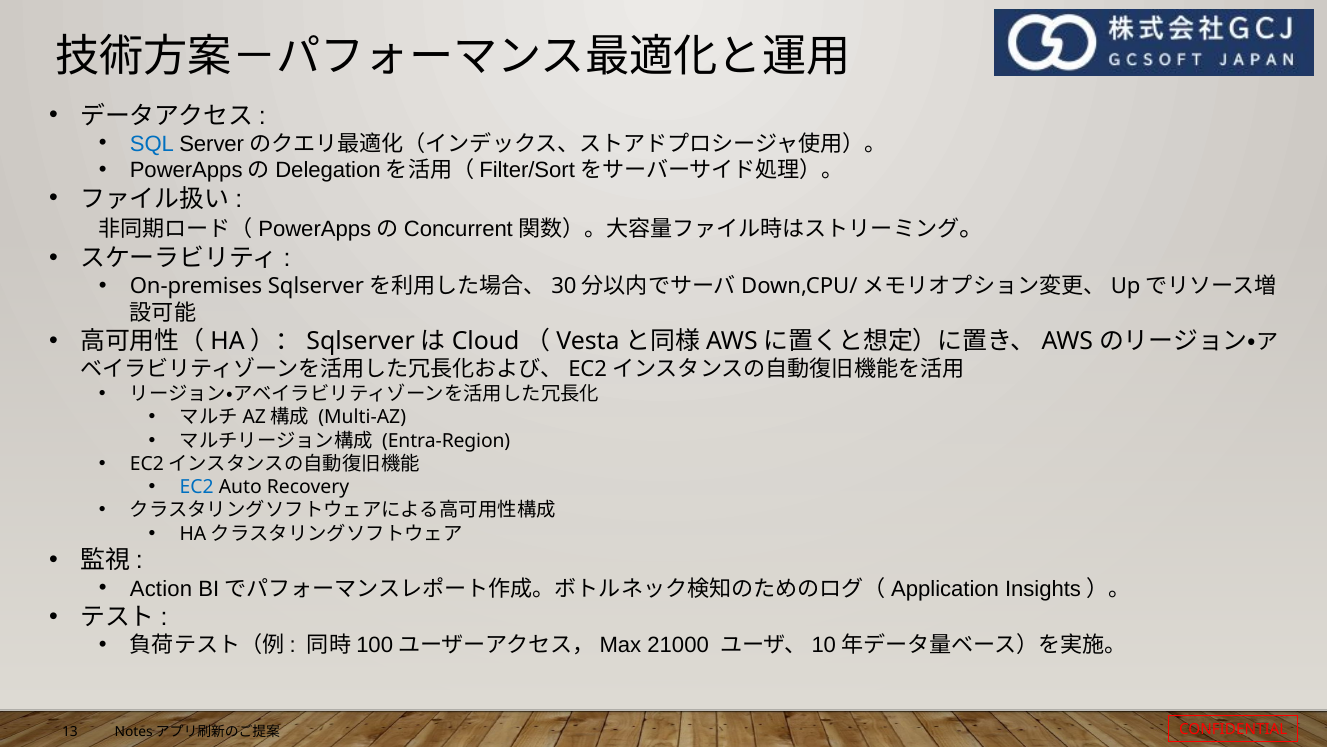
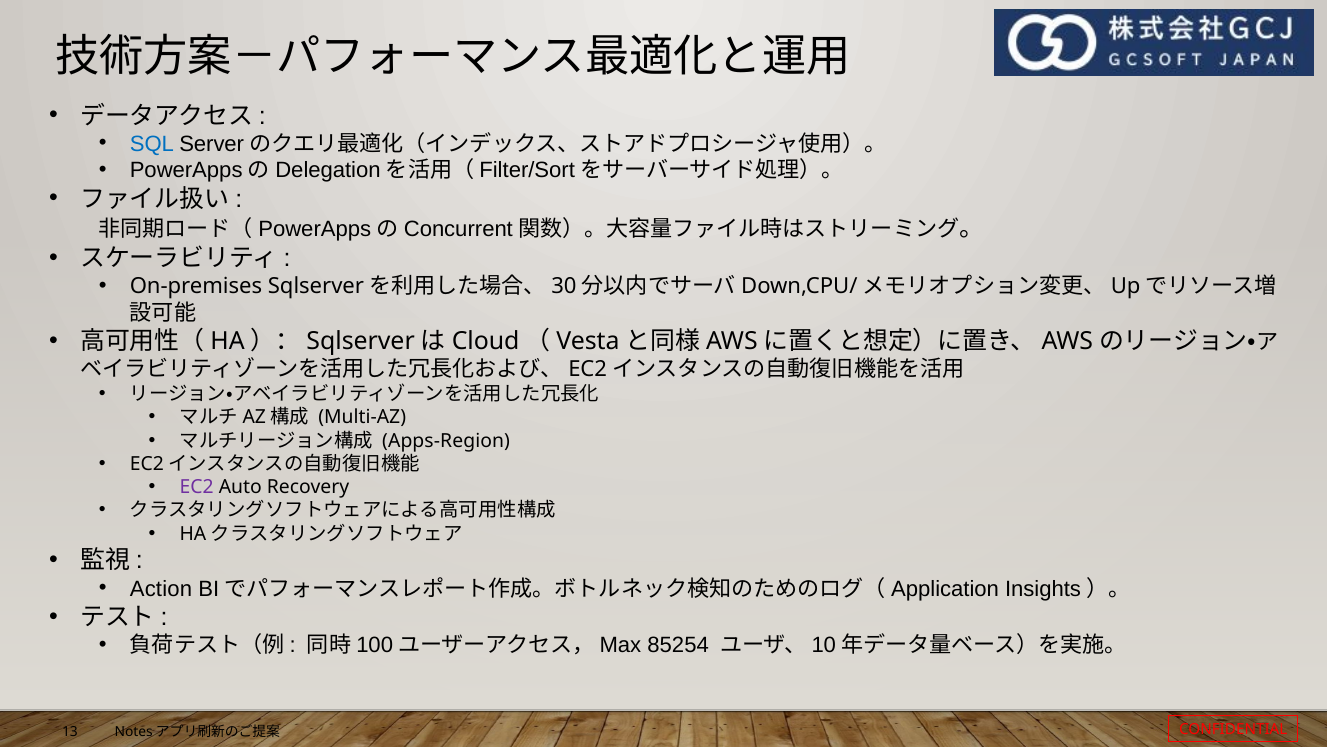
Entra-Region: Entra-Region -> Apps-Region
EC2 colour: blue -> purple
21000: 21000 -> 85254
